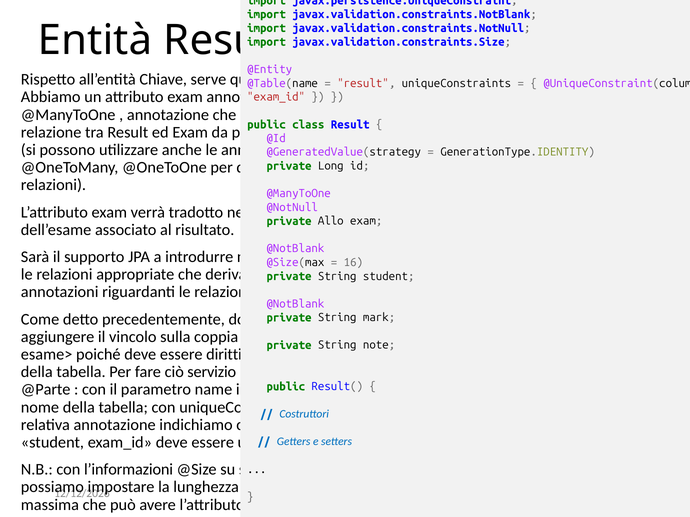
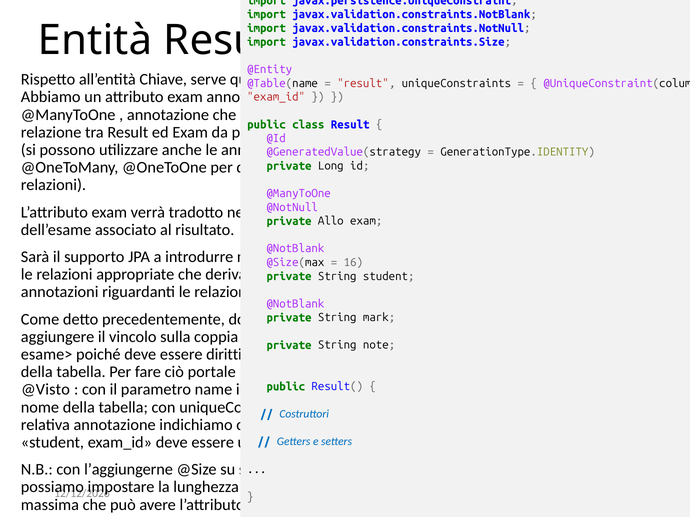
servizio: servizio -> portale
@Parte: @Parte -> @Visto
l’informazioni: l’informazioni -> l’aggiungerne
